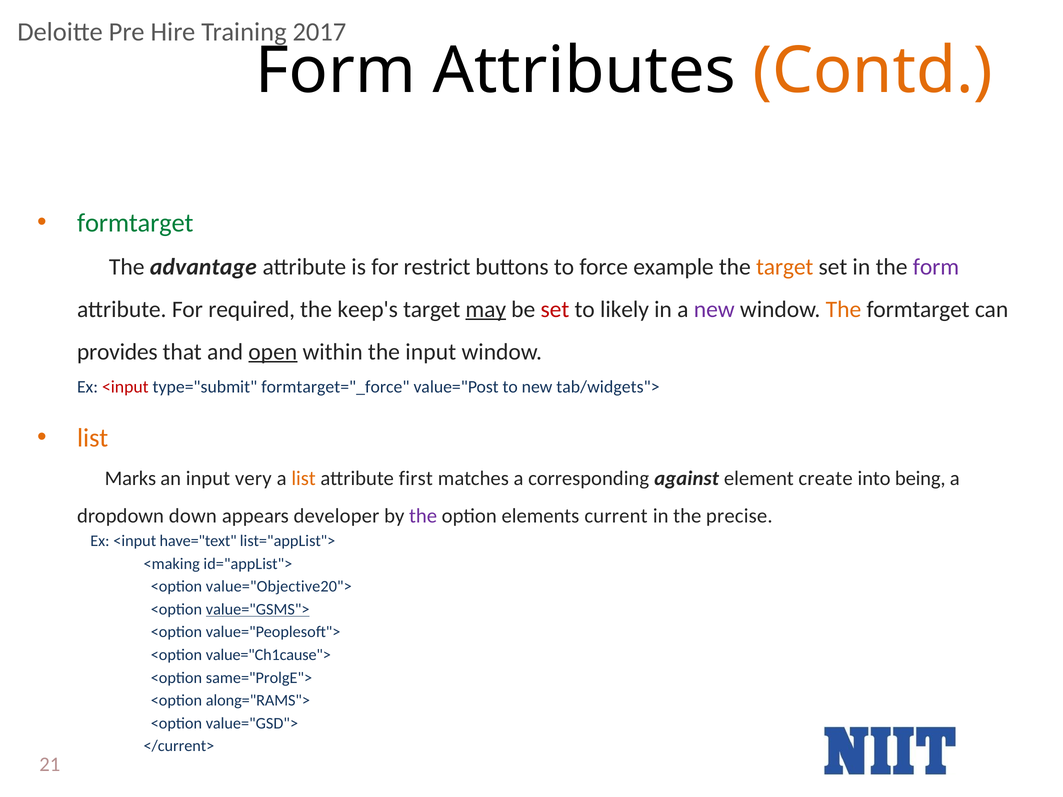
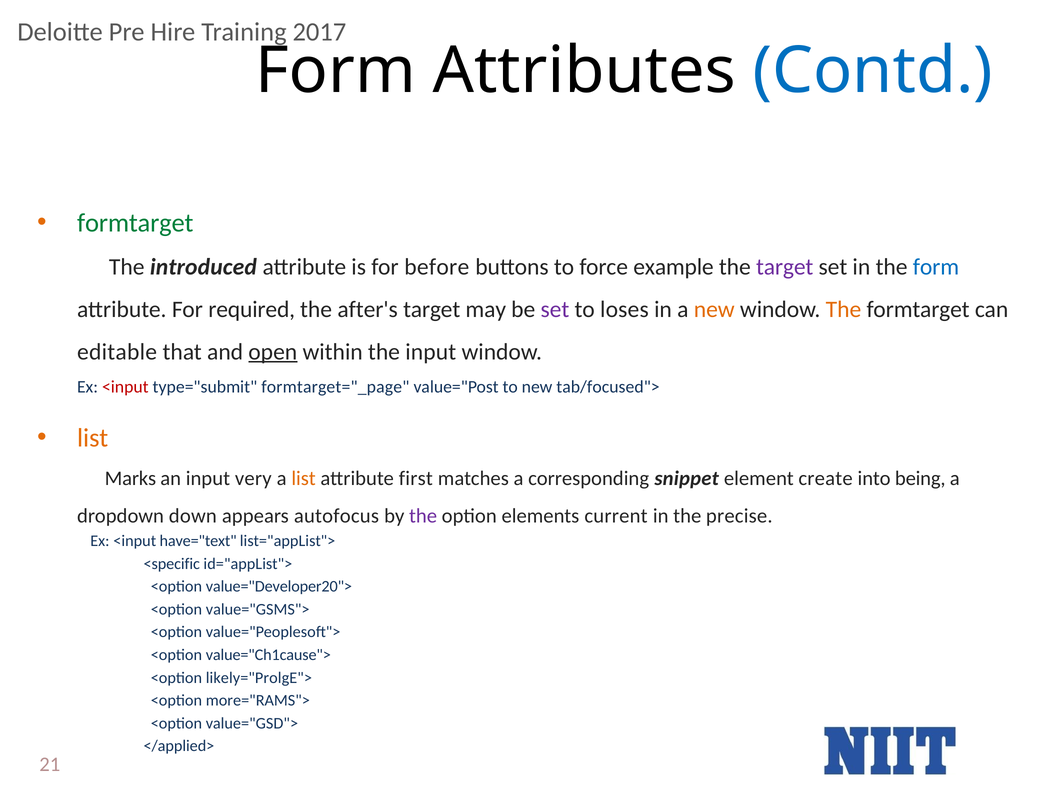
Contd colour: orange -> blue
advantage: advantage -> introduced
restrict: restrict -> before
target at (785, 267) colour: orange -> purple
form at (936, 267) colour: purple -> blue
keep's: keep's -> after's
may underline: present -> none
set at (555, 309) colour: red -> purple
likely: likely -> loses
new at (714, 309) colour: purple -> orange
provides: provides -> editable
formtarget="_force: formtarget="_force -> formtarget="_page
tab/widgets">: tab/widgets"> -> tab/focused">
against: against -> snippet
developer: developer -> autofocus
<making: <making -> <specific
value="Objective20">: value="Objective20"> -> value="Developer20">
value="GSMS"> underline: present -> none
same="ProlgE">: same="ProlgE"> -> likely="ProlgE">
along="RAMS">: along="RAMS"> -> more="RAMS">
</current>: </current> -> </applied>
